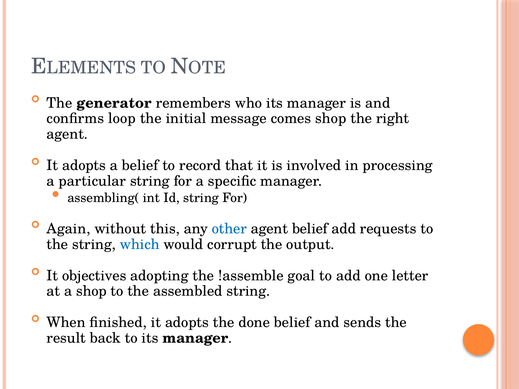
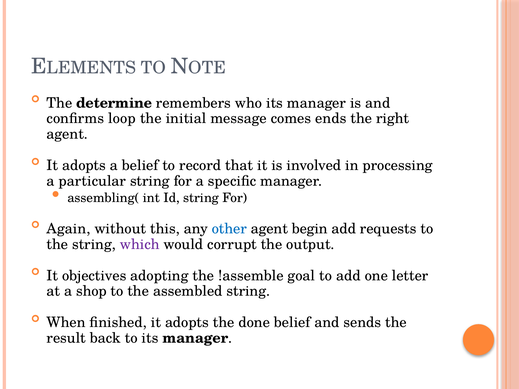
generator: generator -> determine
comes shop: shop -> ends
agent belief: belief -> begin
which colour: blue -> purple
